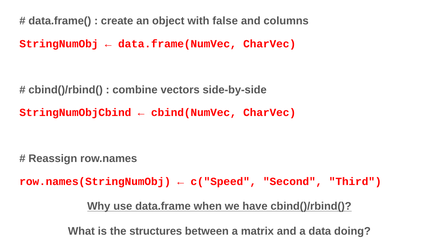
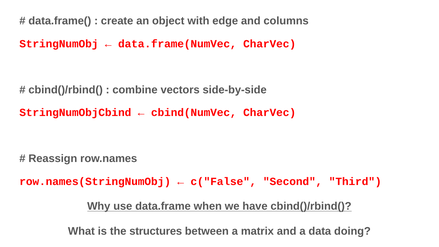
false: false -> edge
c("Speed: c("Speed -> c("False
